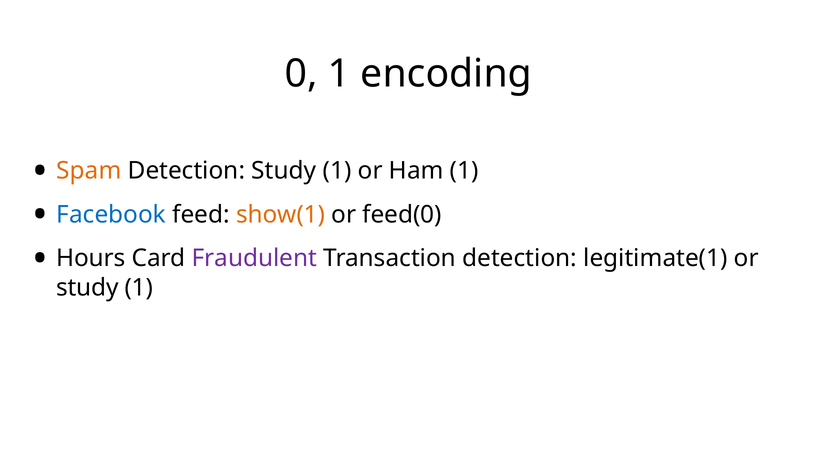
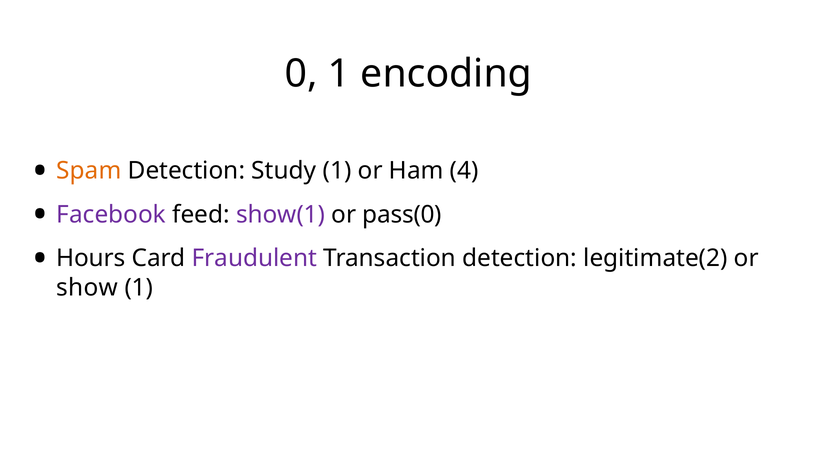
Ham 1: 1 -> 4
Facebook colour: blue -> purple
show(1 colour: orange -> purple
feed(0: feed(0 -> pass(0
legitimate(1: legitimate(1 -> legitimate(2
study at (87, 287): study -> show
